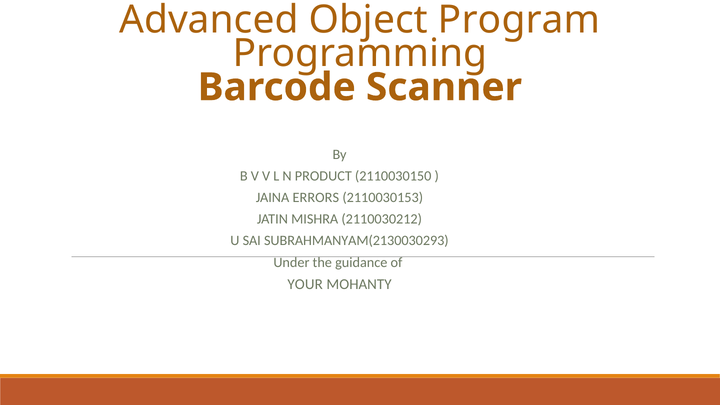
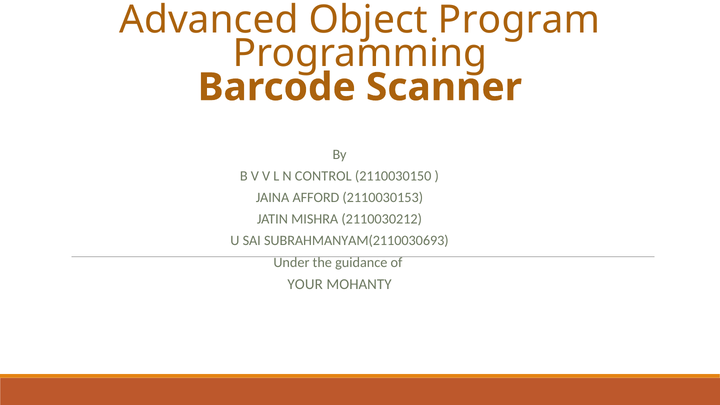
PRODUCT: PRODUCT -> CONTROL
ERRORS: ERRORS -> AFFORD
SUBRAHMANYAM(2130030293: SUBRAHMANYAM(2130030293 -> SUBRAHMANYAM(2110030693
